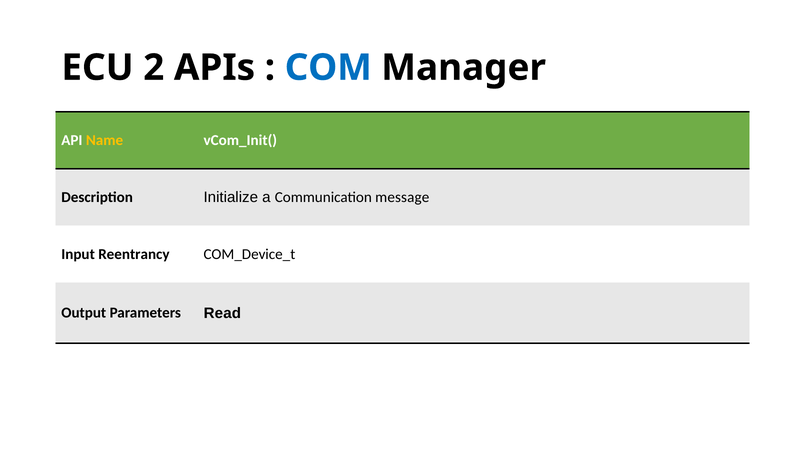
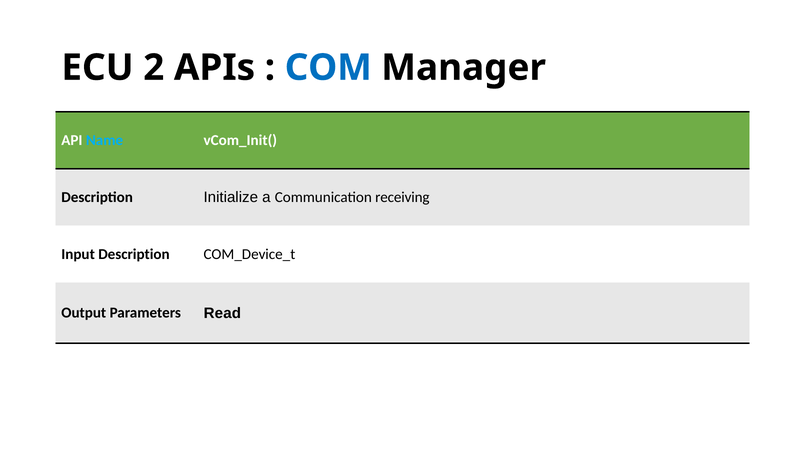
Name colour: yellow -> light blue
message: message -> receiving
Input Reentrancy: Reentrancy -> Description
